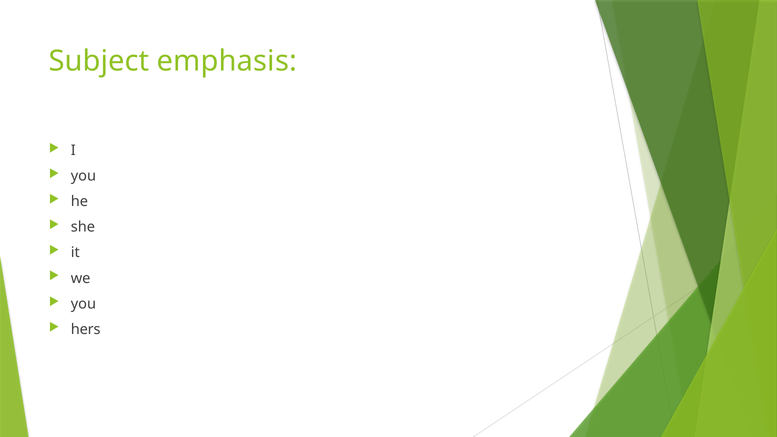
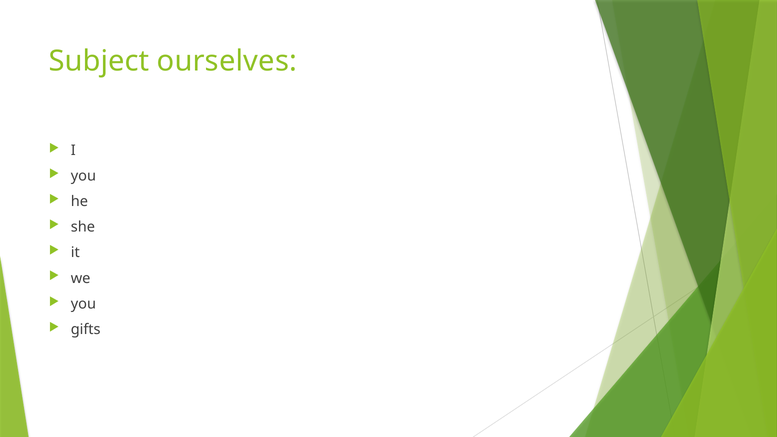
emphasis: emphasis -> ourselves
hers: hers -> gifts
